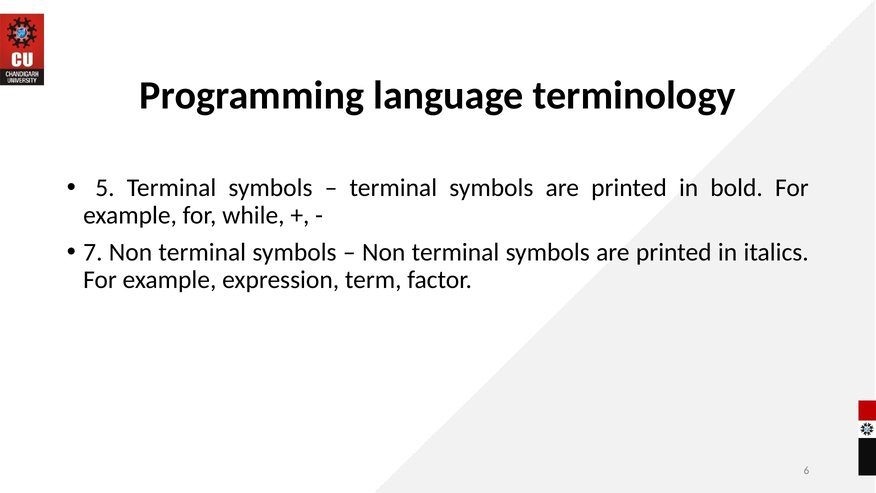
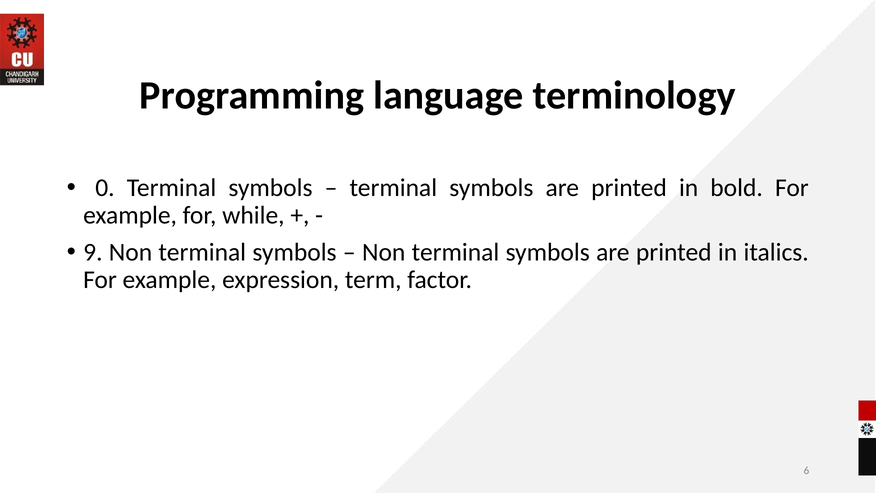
5: 5 -> 0
7: 7 -> 9
